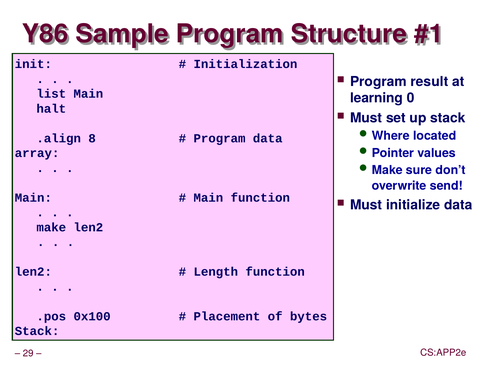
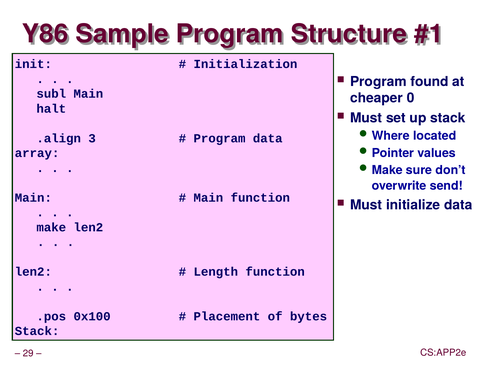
result: result -> found
list: list -> subl
learning: learning -> cheaper
8: 8 -> 3
